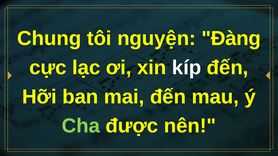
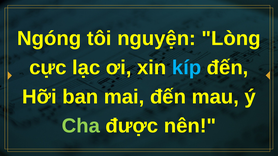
Chung: Chung -> Ngóng
Đàng: Đàng -> Lòng
kíp colour: white -> light blue
